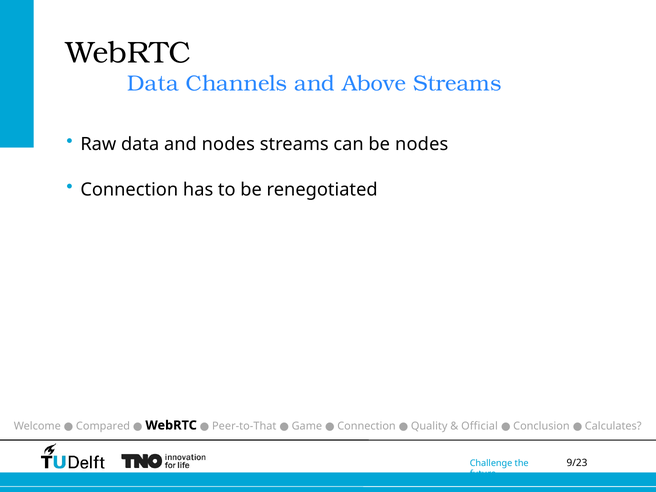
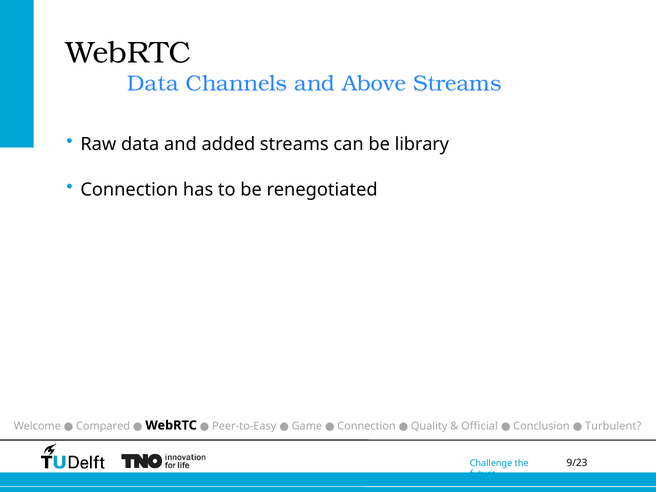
and nodes: nodes -> added
be nodes: nodes -> library
Peer-to-That: Peer-to-That -> Peer-to-Easy
Calculates: Calculates -> Turbulent
